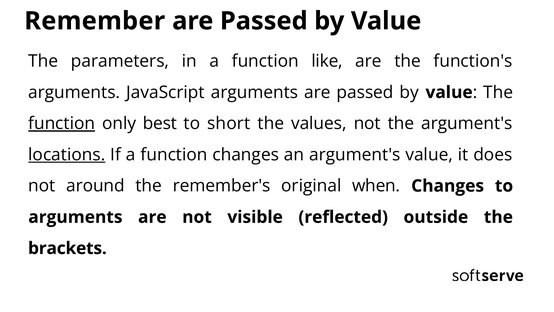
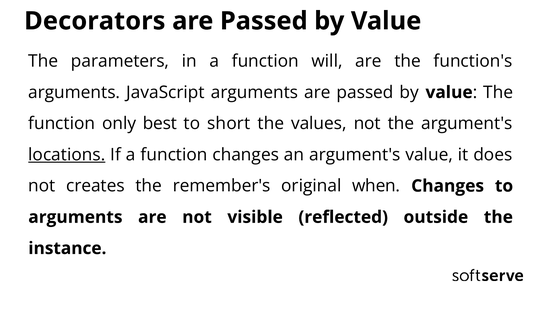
Remember: Remember -> Decorators
like: like -> will
function at (62, 123) underline: present -> none
around: around -> creates
brackets: brackets -> instance
